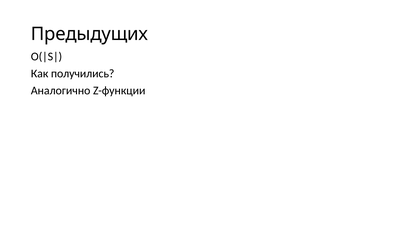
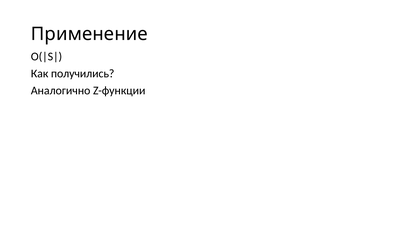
Предыдущих: Предыдущих -> Применение
